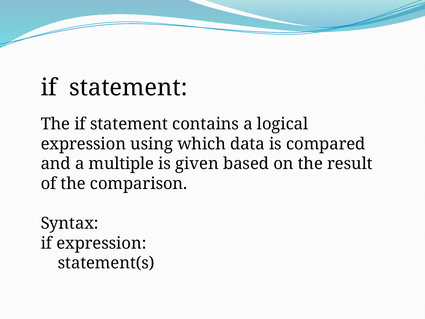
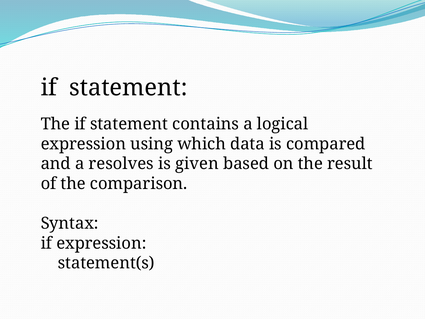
multiple: multiple -> resolves
